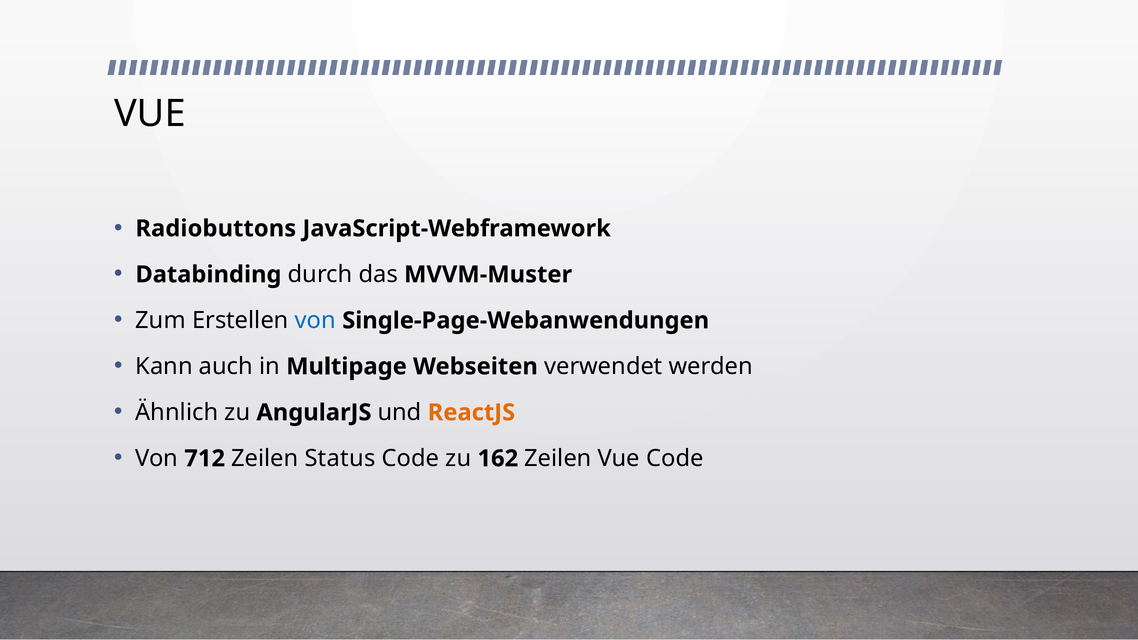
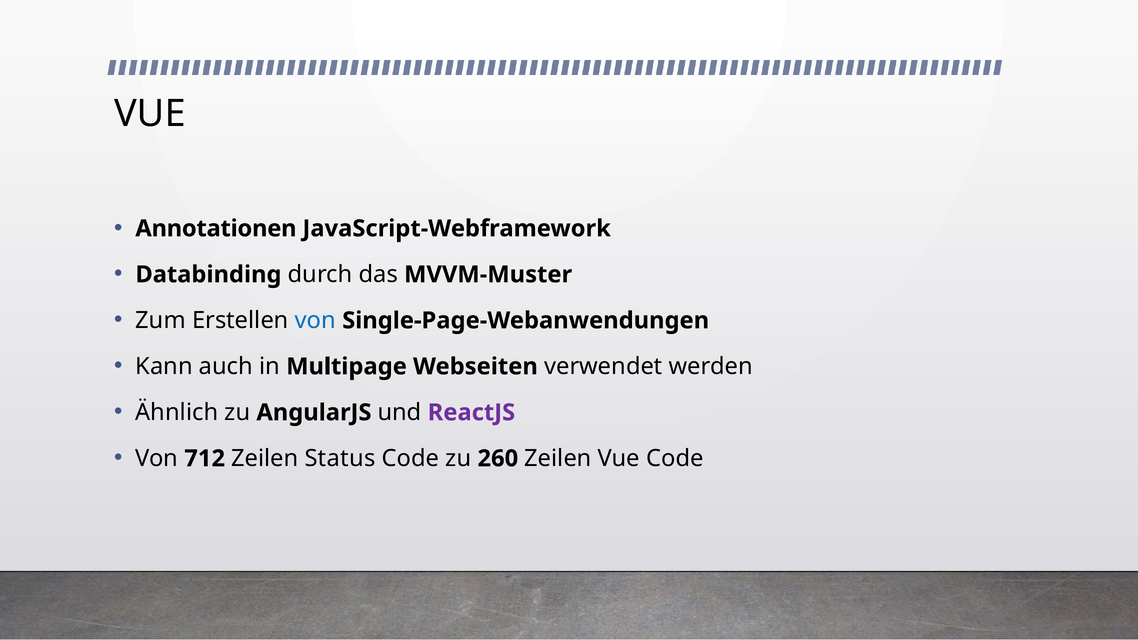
Radiobuttons: Radiobuttons -> Annotationen
ReactJS colour: orange -> purple
162: 162 -> 260
